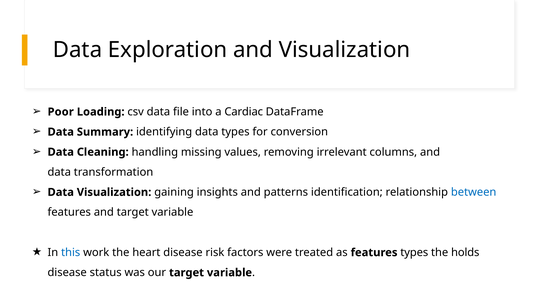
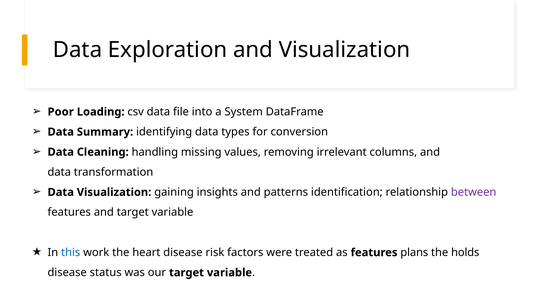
Cardiac: Cardiac -> System
between colour: blue -> purple
features types: types -> plans
